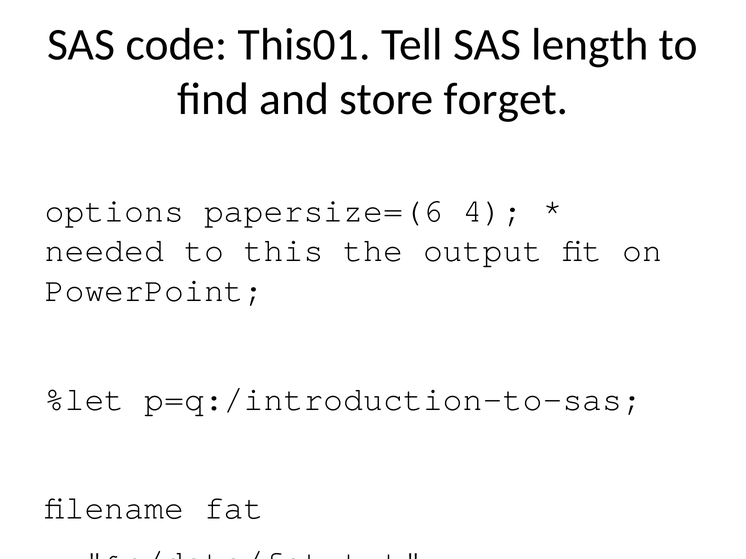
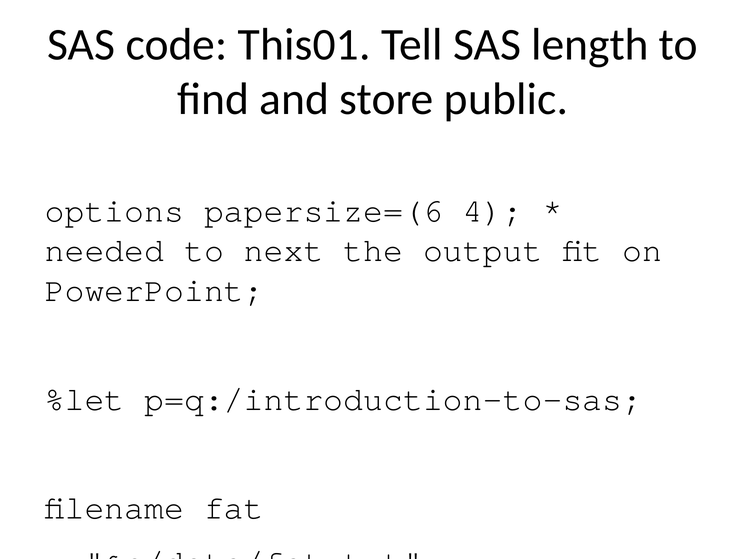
forget: forget -> public
this: this -> next
